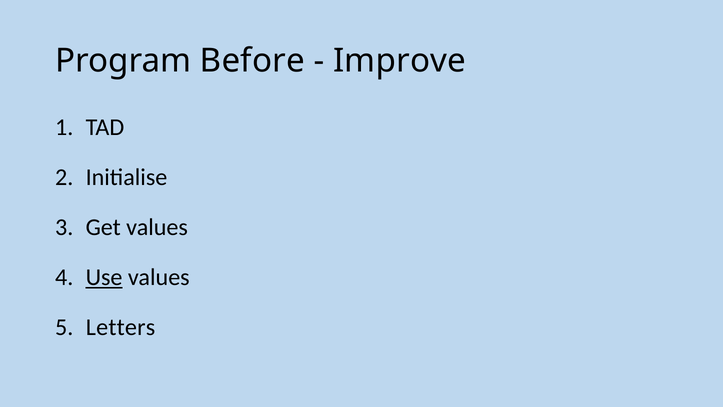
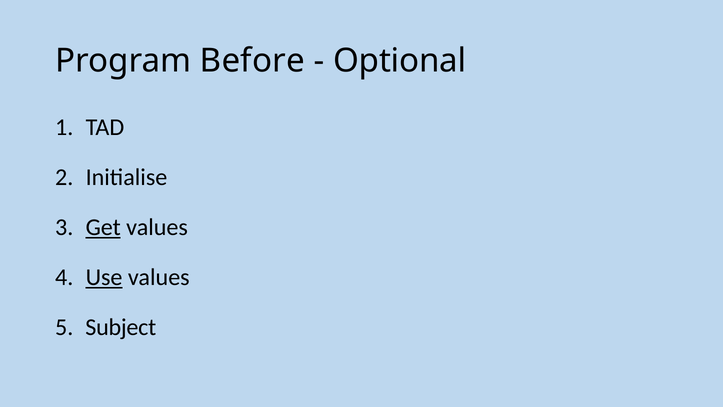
Improve: Improve -> Optional
Get underline: none -> present
Letters: Letters -> Subject
